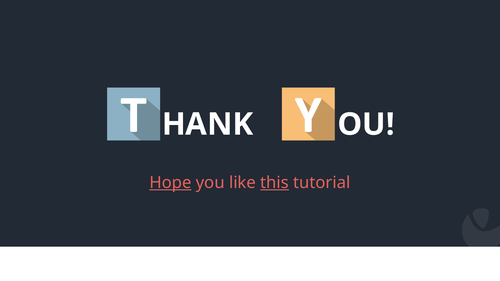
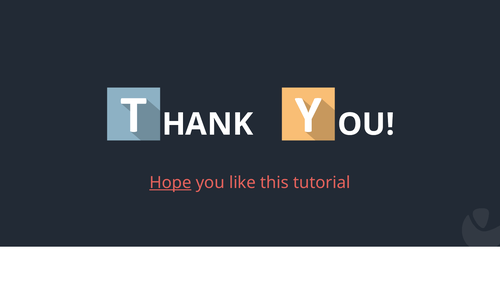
this underline: present -> none
